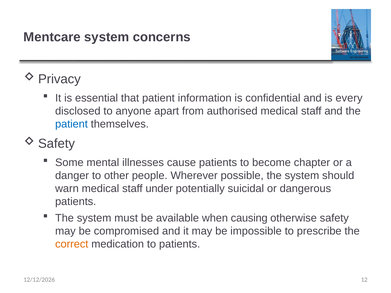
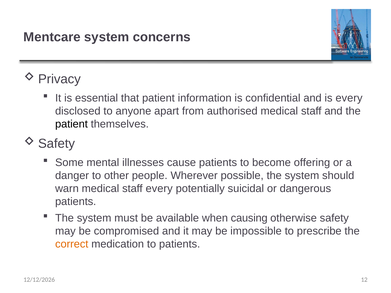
patient at (71, 124) colour: blue -> black
chapter: chapter -> offering
staff under: under -> every
